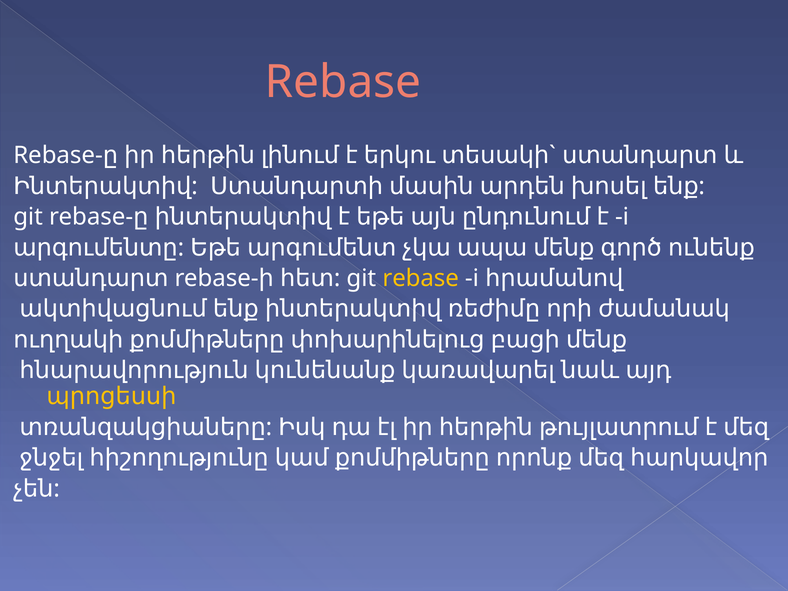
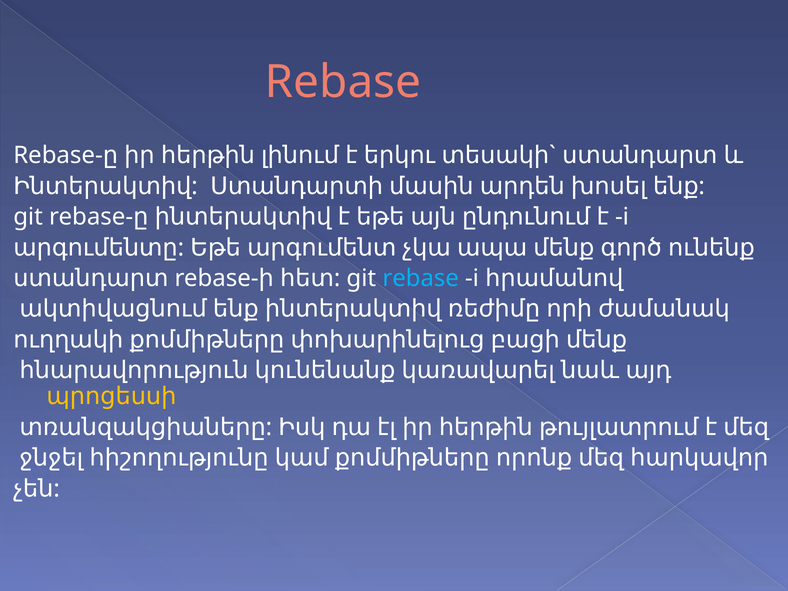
rebase at (421, 278) colour: yellow -> light blue
